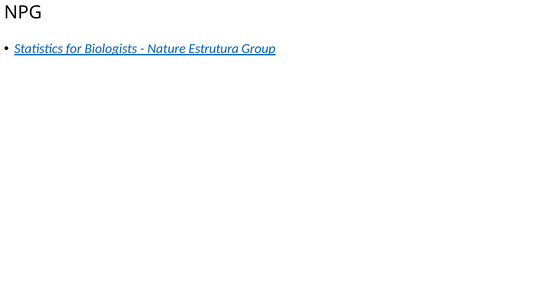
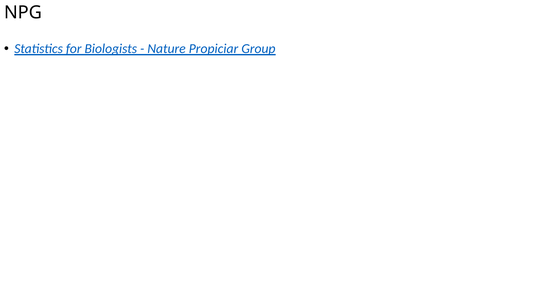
Estrutura: Estrutura -> Propiciar
